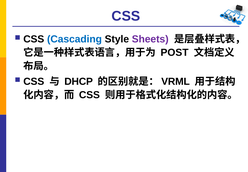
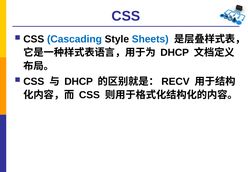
Sheets colour: purple -> blue
POST at (175, 53): POST -> DHCP
VRML: VRML -> RECV
